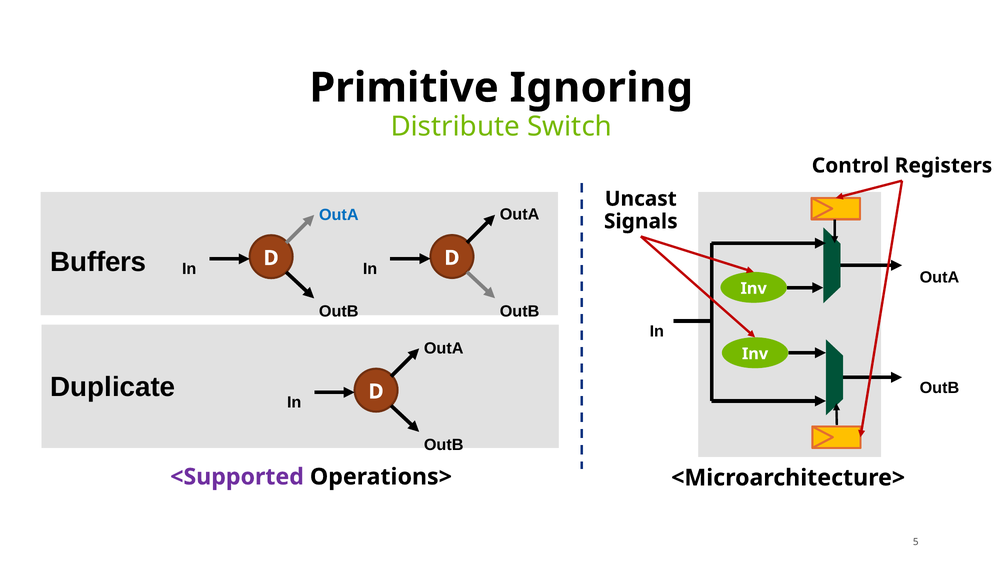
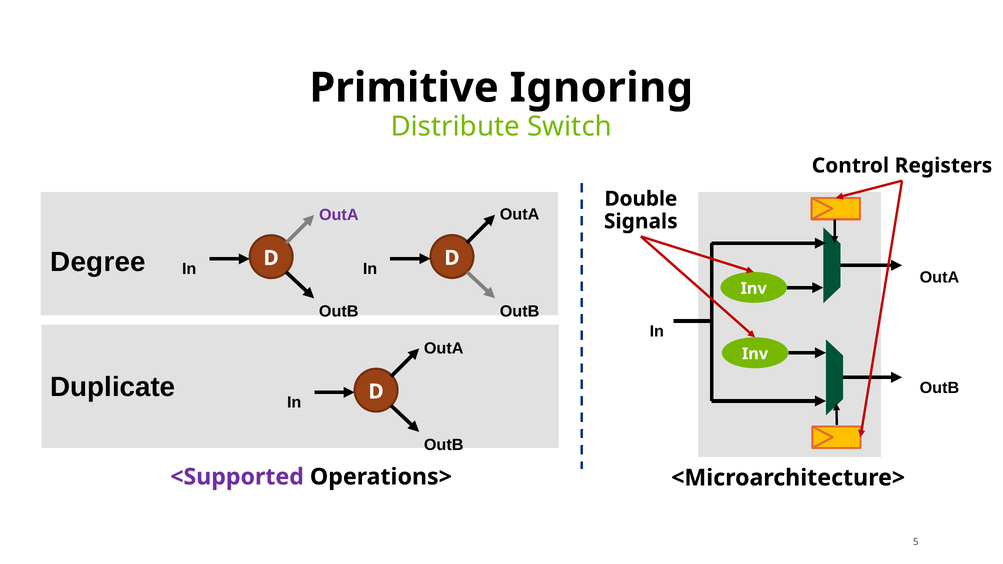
Uncast: Uncast -> Double
OutA at (339, 215) colour: blue -> purple
Buffers: Buffers -> Degree
